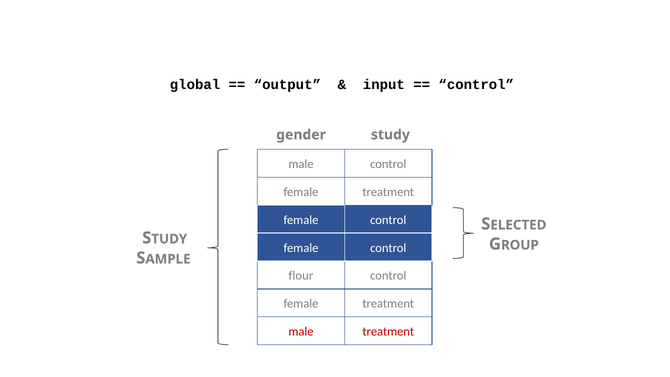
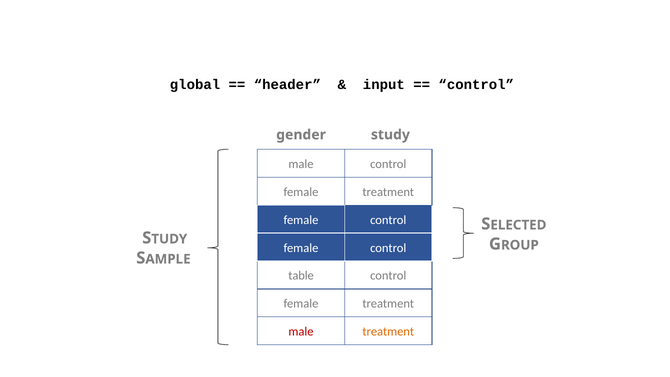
output: output -> header
flour: flour -> table
treatment at (388, 332) colour: red -> orange
